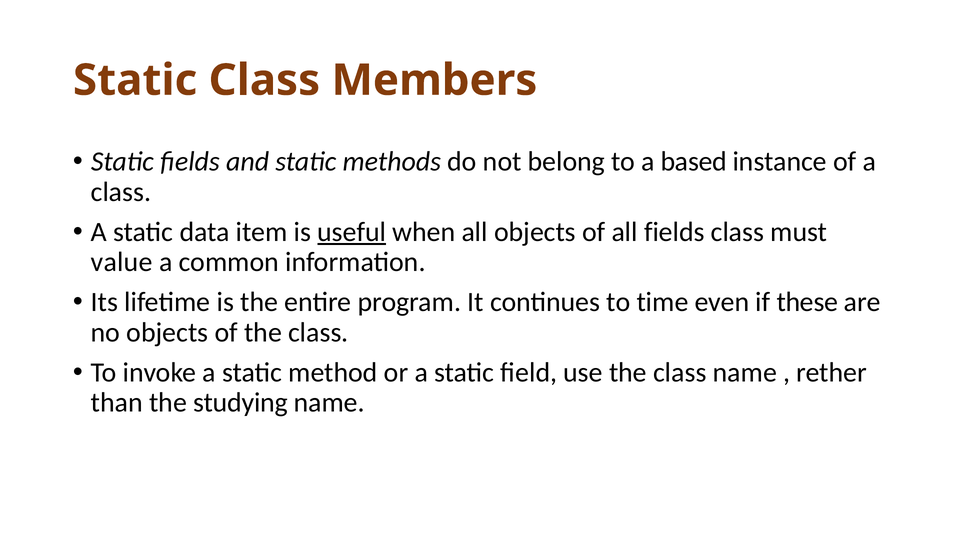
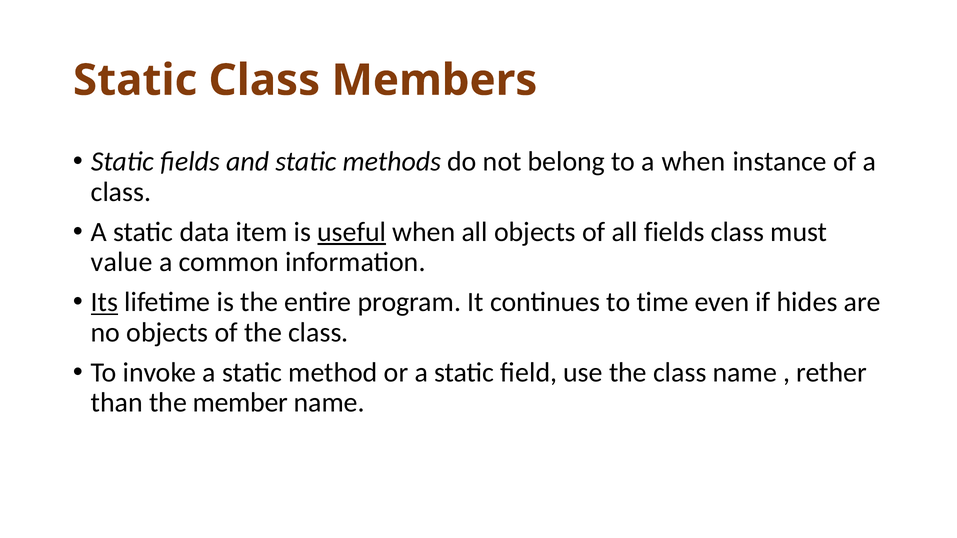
a based: based -> when
Its underline: none -> present
these: these -> hides
studying: studying -> member
